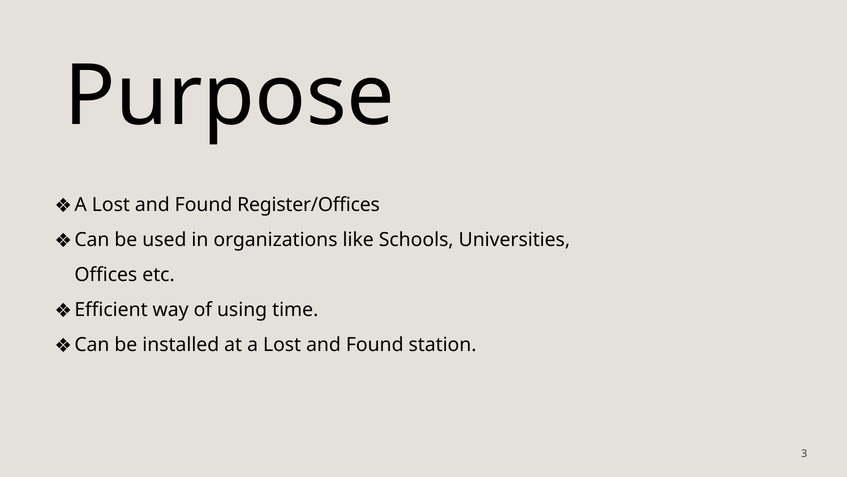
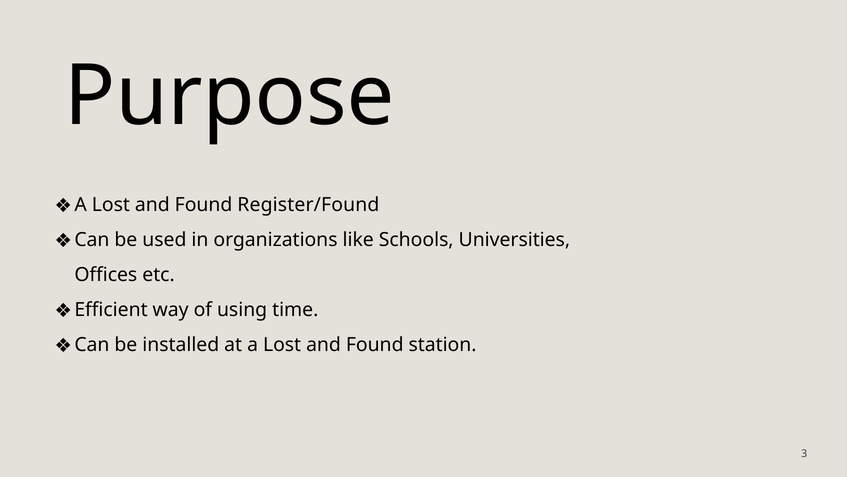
Register/Offices: Register/Offices -> Register/Found
